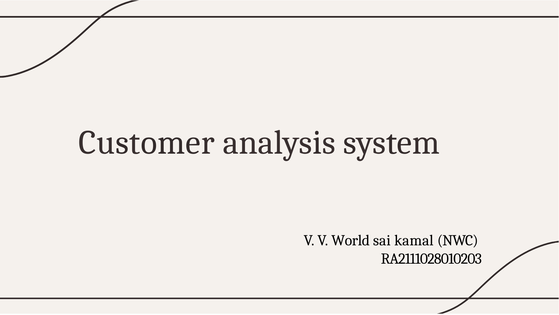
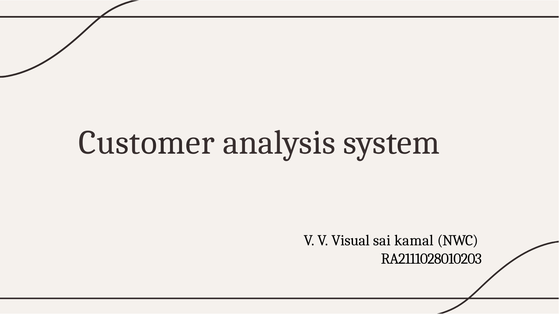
World: World -> Visual
